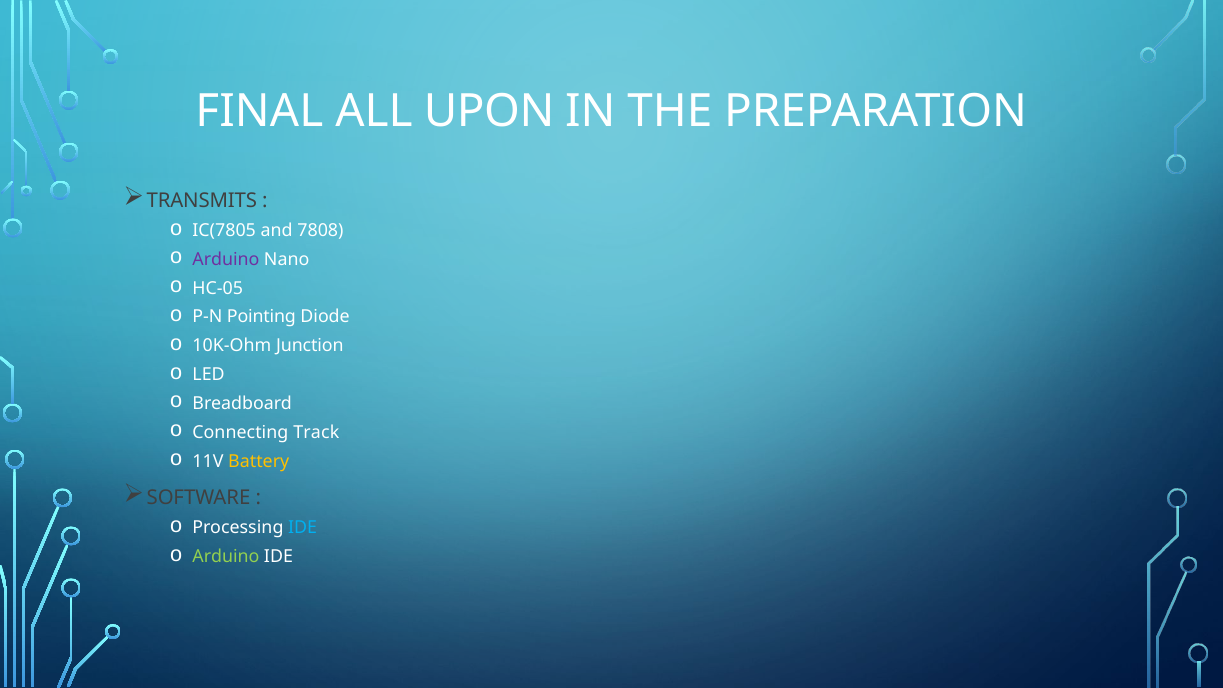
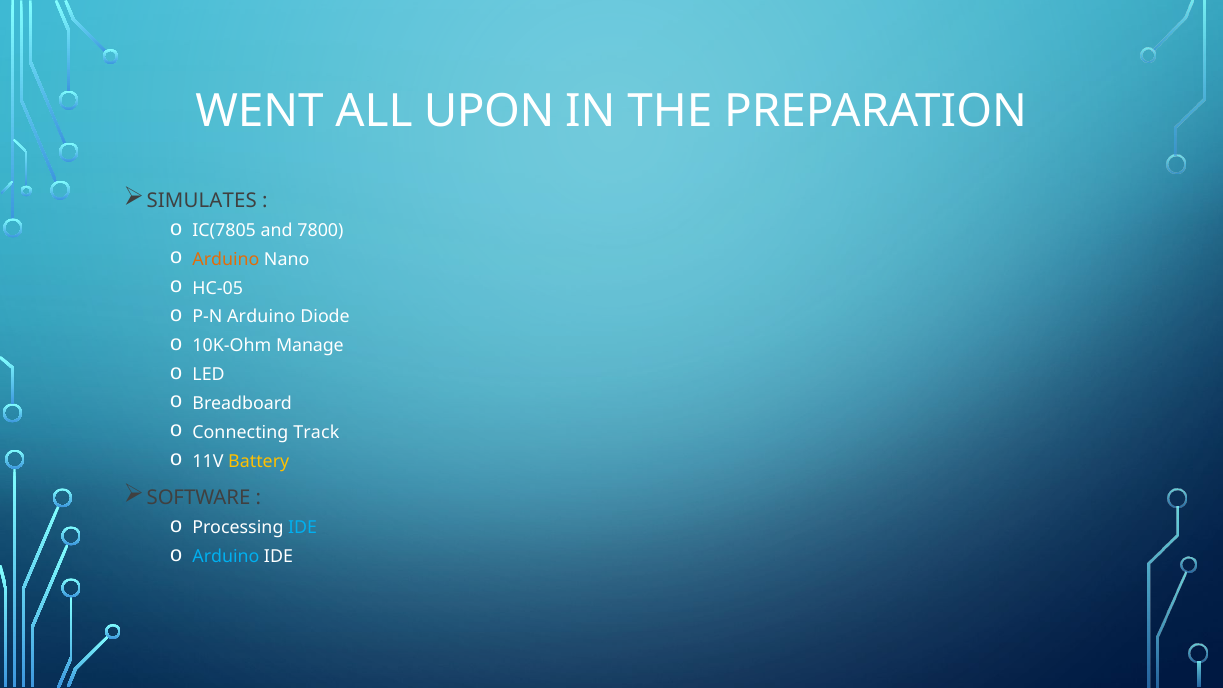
FINAL: FINAL -> WENT
TRANSMITS: TRANSMITS -> SIMULATES
7808: 7808 -> 7800
Arduino at (226, 259) colour: purple -> orange
P-N Pointing: Pointing -> Arduino
Junction: Junction -> Manage
Arduino at (226, 557) colour: light green -> light blue
